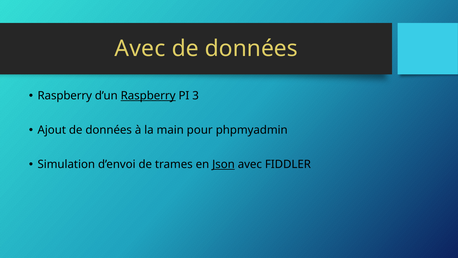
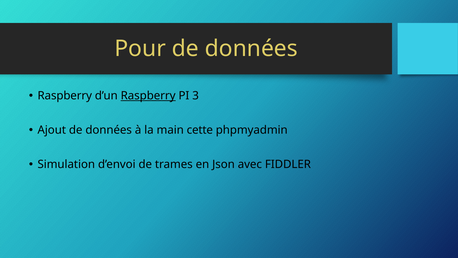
Avec at (140, 48): Avec -> Pour
pour: pour -> cette
Json underline: present -> none
